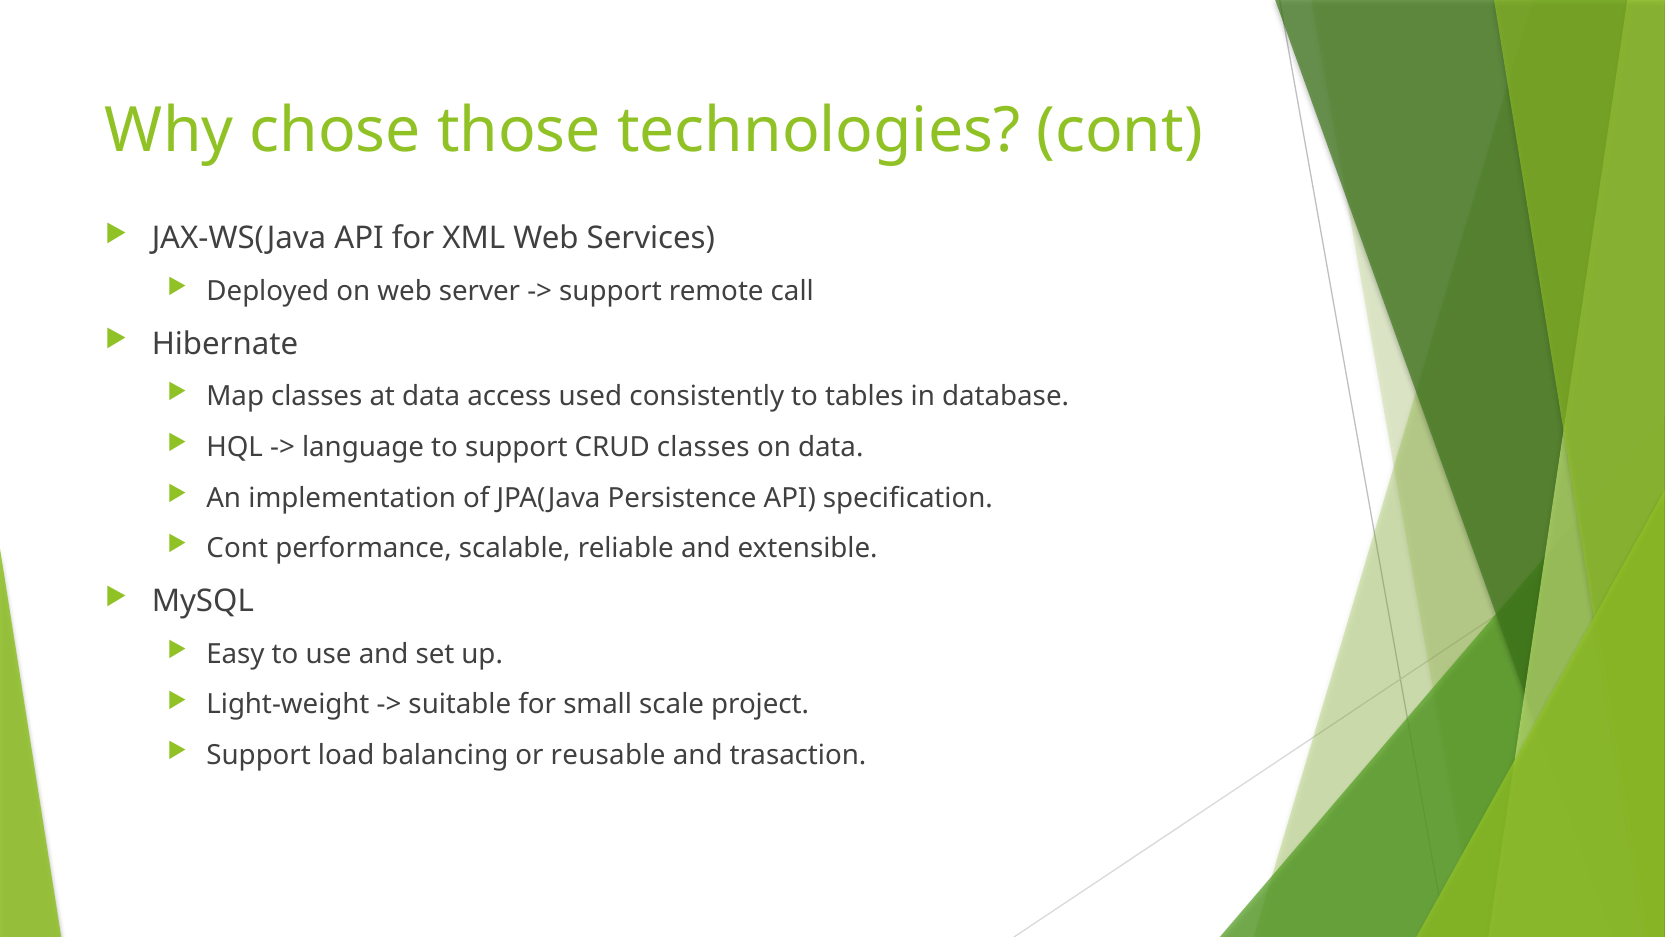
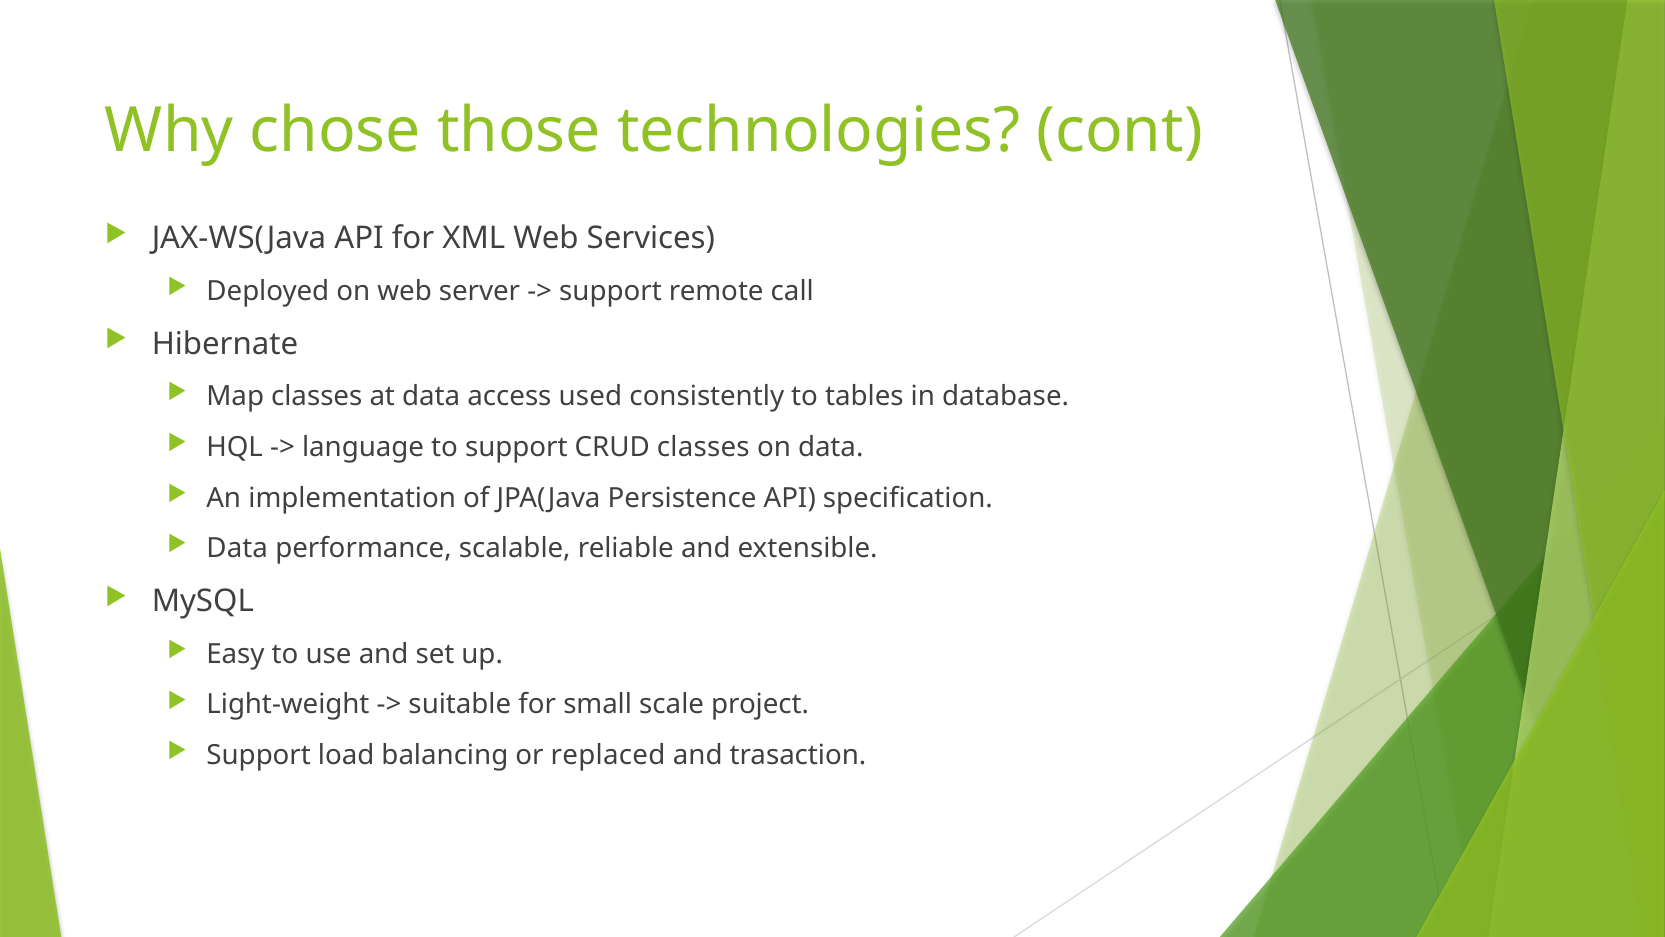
Cont at (237, 548): Cont -> Data
reusable: reusable -> replaced
